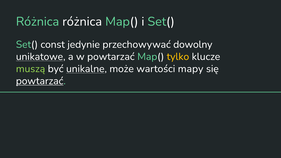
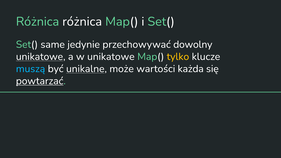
const: const -> same
w powtarzać: powtarzać -> unikatowe
muszą colour: light green -> light blue
mapy: mapy -> każda
